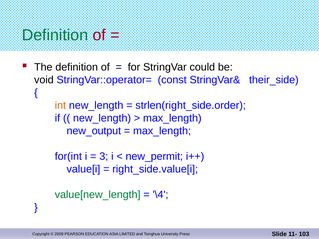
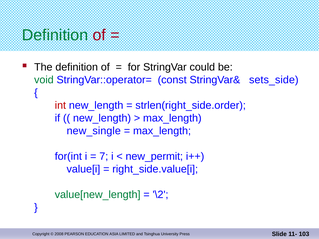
void colour: black -> green
their_side: their_side -> sets_side
int colour: orange -> red
new_output: new_output -> new_single
3: 3 -> 7
\4: \4 -> \2
